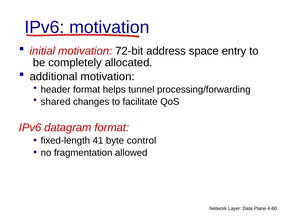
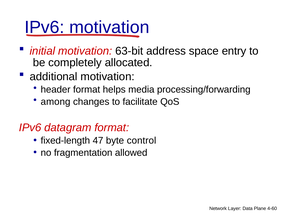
72-bit: 72-bit -> 63-bit
tunnel: tunnel -> media
shared: shared -> among
41: 41 -> 47
